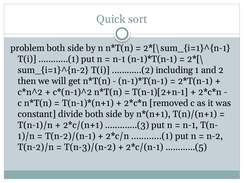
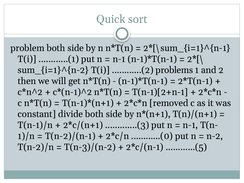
including: including -> problems
............(1 at (152, 136): ............(1 -> ............(0
